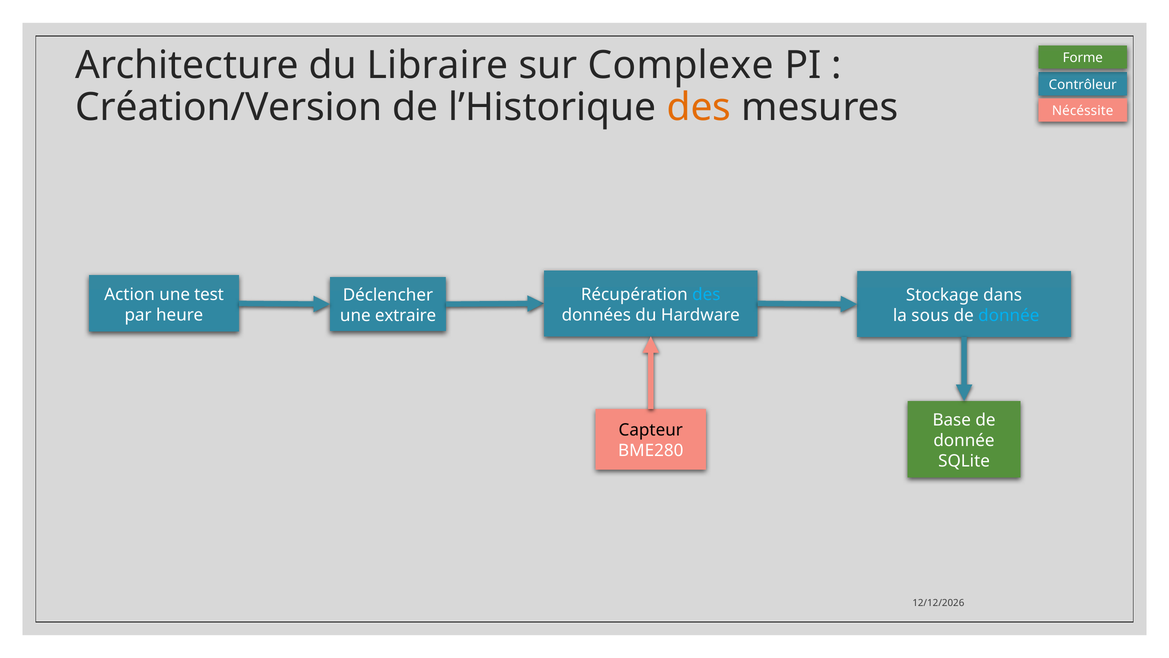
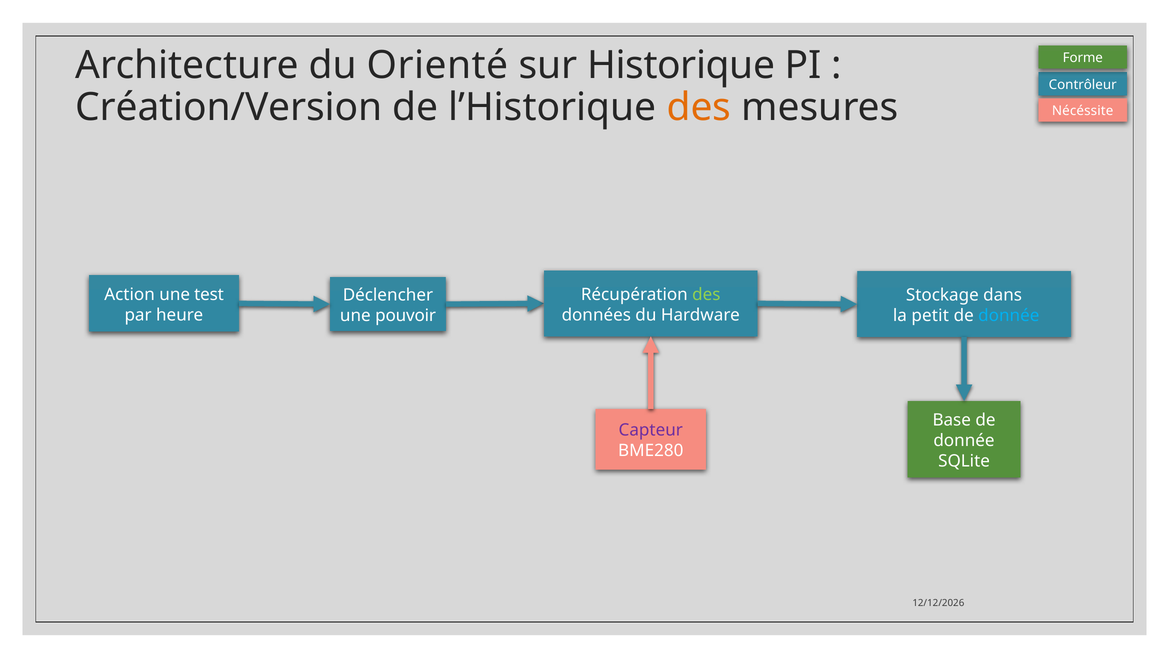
Libraire: Libraire -> Orienté
Complexe: Complexe -> Historique
des at (706, 294) colour: light blue -> light green
extraire: extraire -> pouvoir
sous: sous -> petit
Capteur colour: black -> purple
